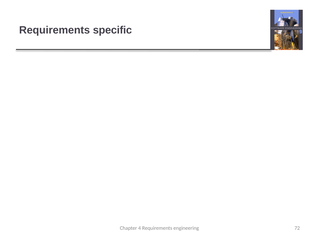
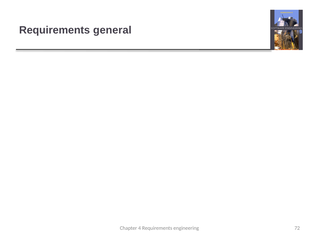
specific: specific -> general
